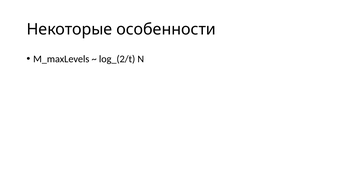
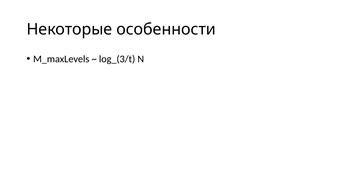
log_(2/t: log_(2/t -> log_(3/t
